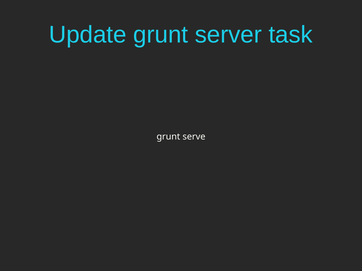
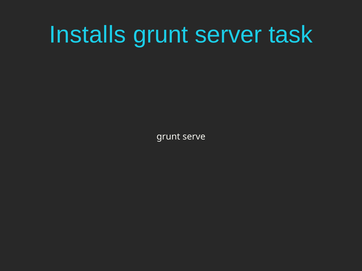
Update: Update -> Installs
